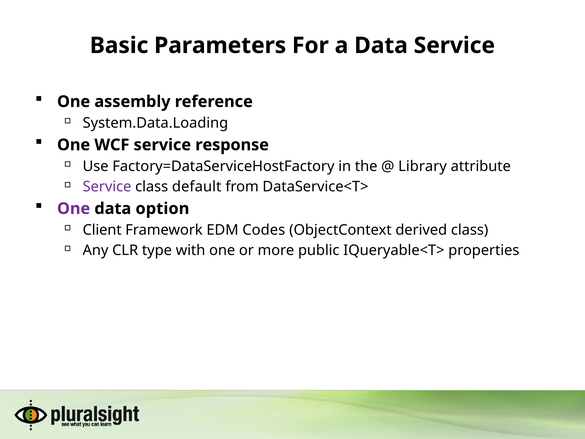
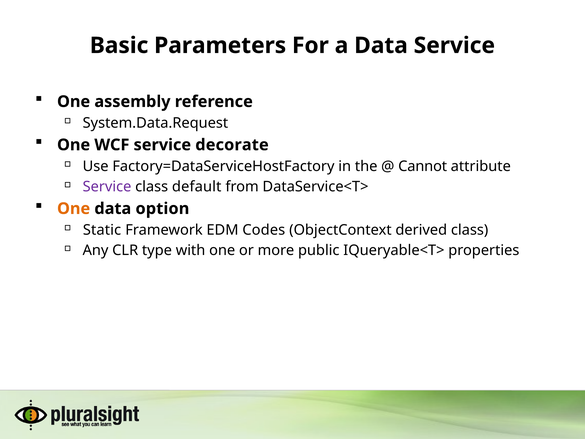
System.Data.Loading: System.Data.Loading -> System.Data.Request
response: response -> decorate
Library: Library -> Cannot
One at (74, 209) colour: purple -> orange
Client: Client -> Static
